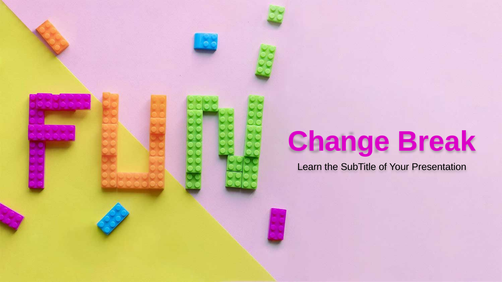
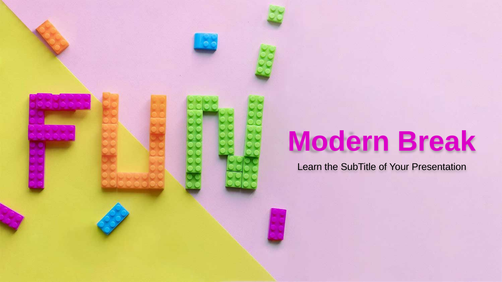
Change: Change -> Modern
